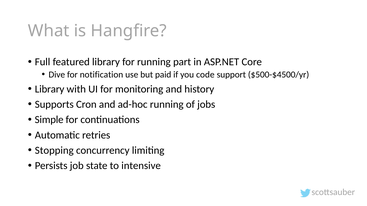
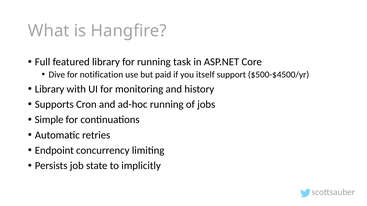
part: part -> task
code: code -> itself
Stopping: Stopping -> Endpoint
intensive: intensive -> implicitly
